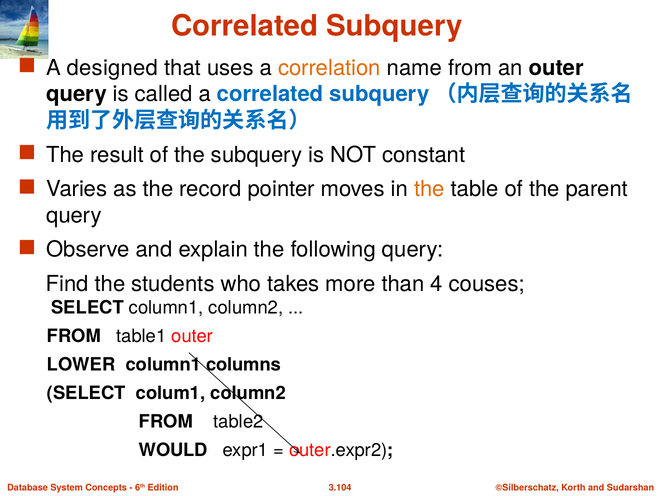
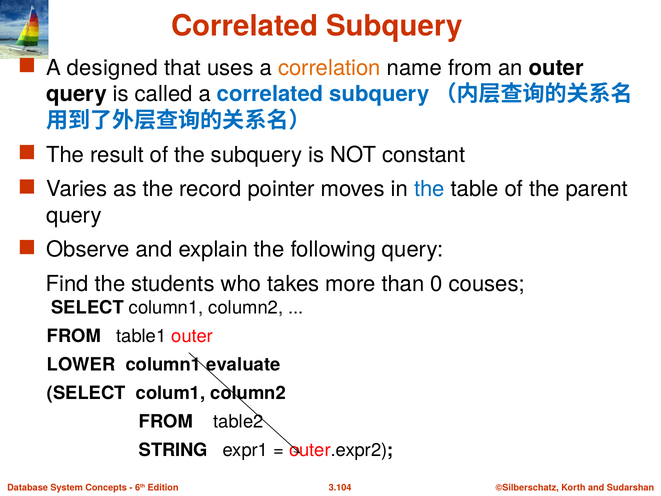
the at (429, 189) colour: orange -> blue
4: 4 -> 0
columns: columns -> evaluate
WOULD: WOULD -> STRING
